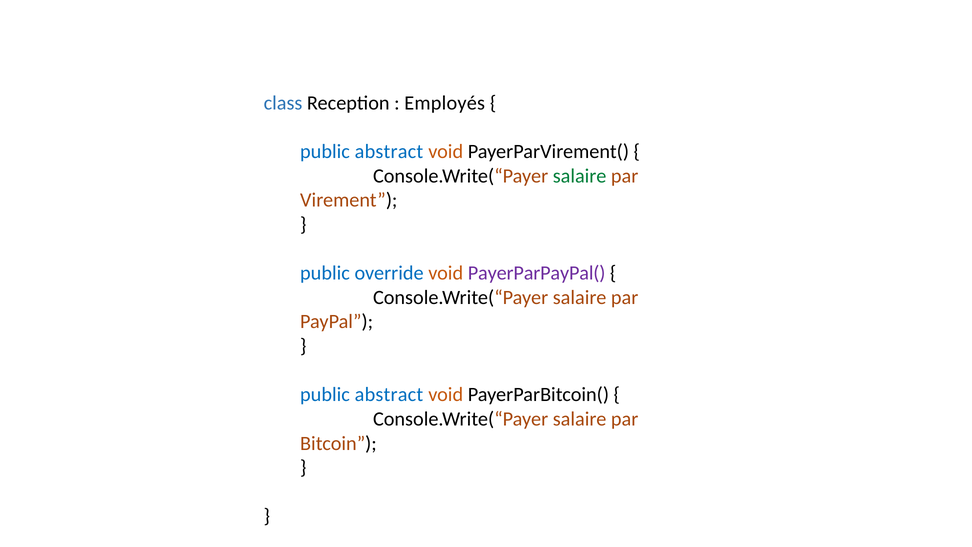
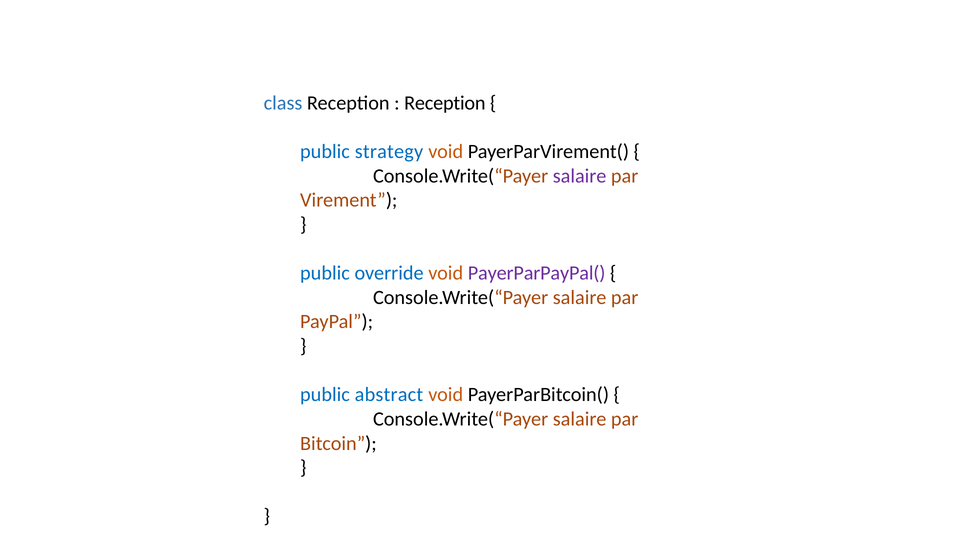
Employés at (445, 103): Employés -> Reception
abstract at (389, 151): abstract -> strategy
salaire at (580, 176) colour: green -> purple
